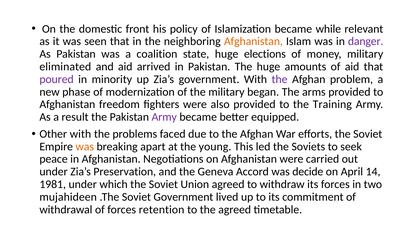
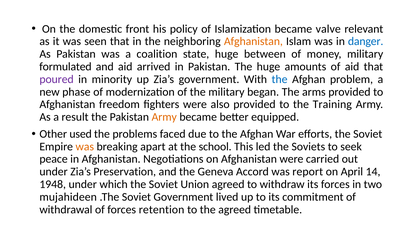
while: while -> valve
danger colour: purple -> blue
elections: elections -> between
eliminated: eliminated -> formulated
the at (280, 79) colour: purple -> blue
Army at (164, 117) colour: purple -> orange
Other with: with -> used
young: young -> school
decide: decide -> report
1981: 1981 -> 1948
